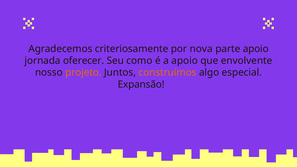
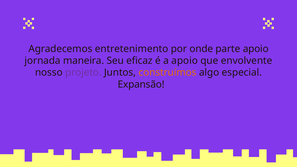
criteriosamente: criteriosamente -> entretenimento
nova: nova -> onde
oferecer: oferecer -> maneira
como: como -> eficaz
projeto colour: orange -> purple
